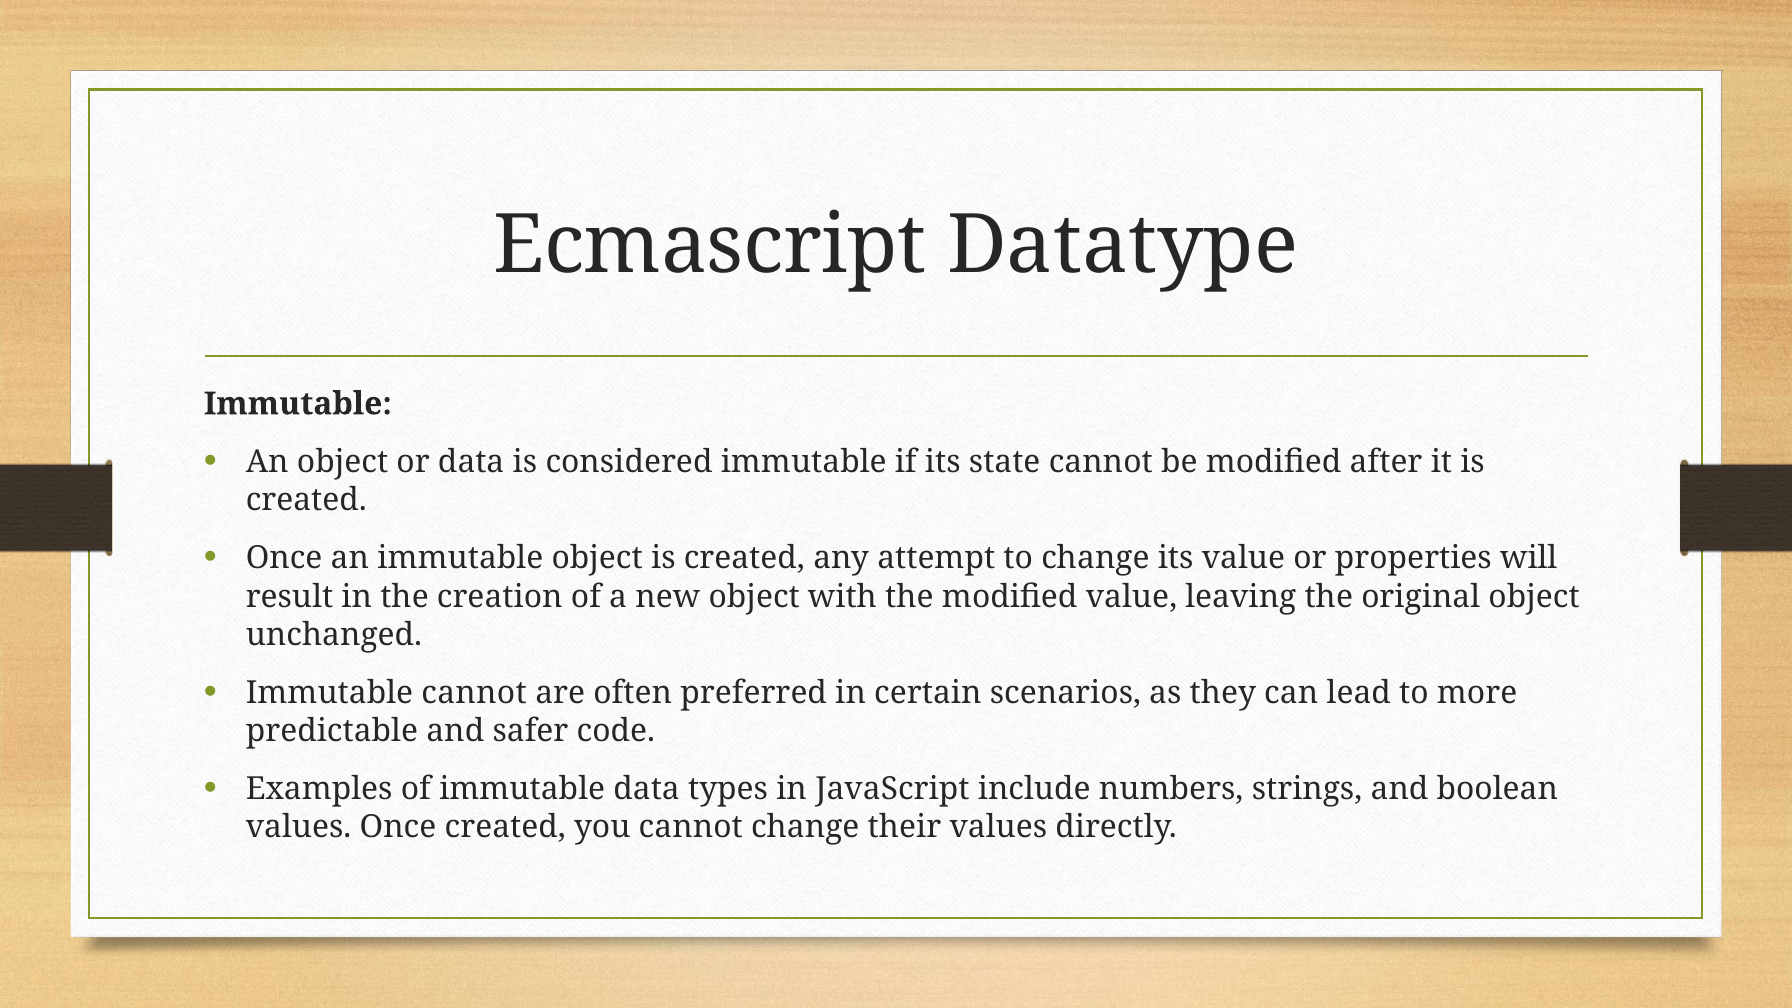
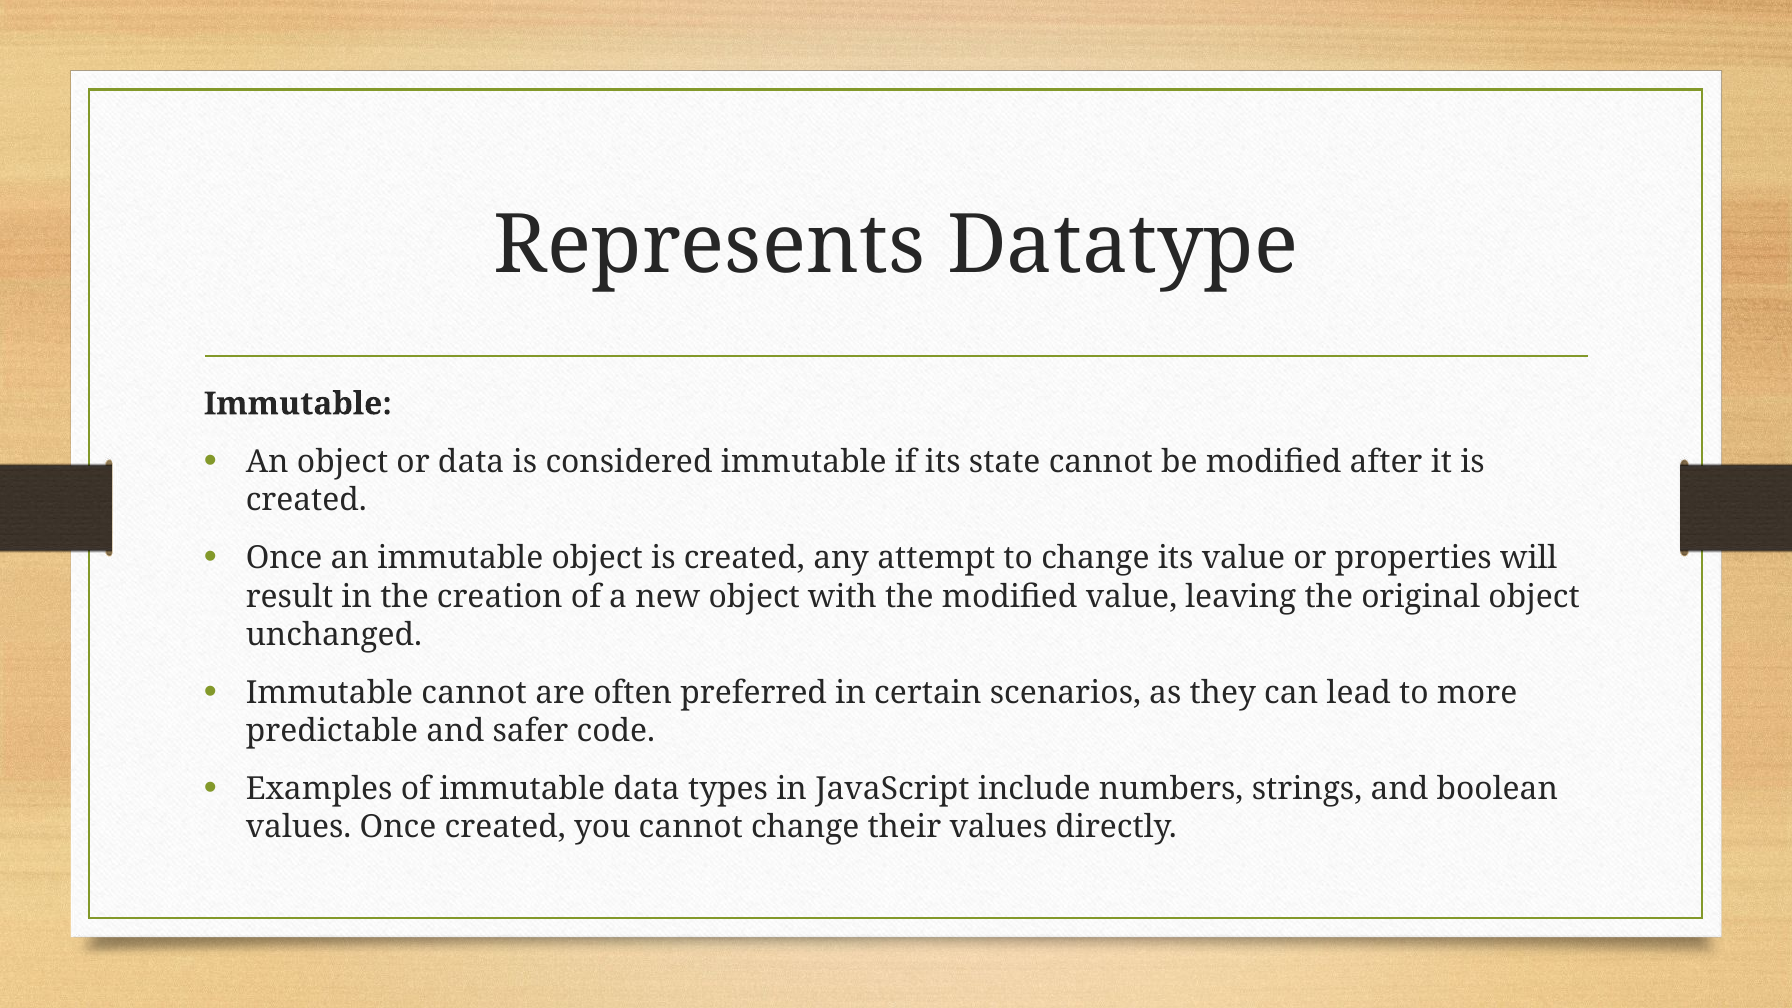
Ecmascript: Ecmascript -> Represents
